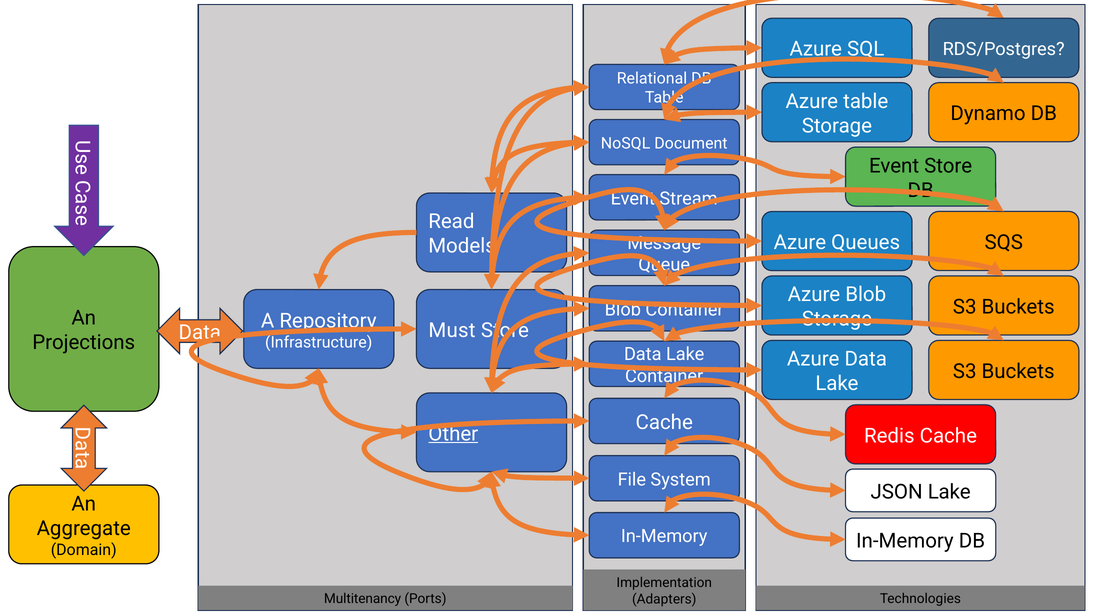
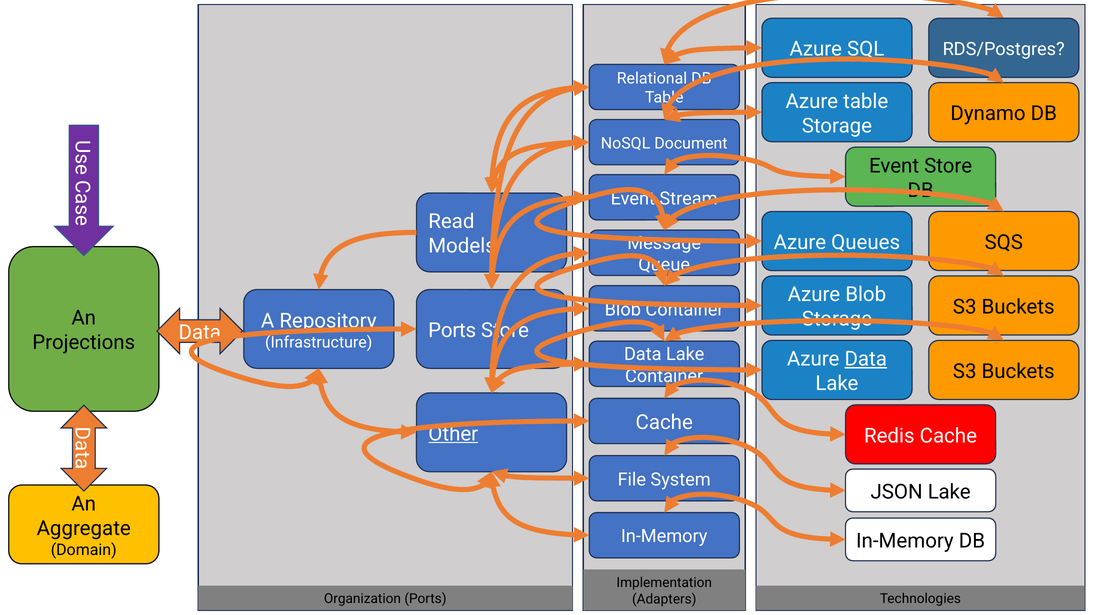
Must at (452, 330): Must -> Ports
Data at (866, 359) underline: none -> present
Multitenancy: Multitenancy -> Organization
